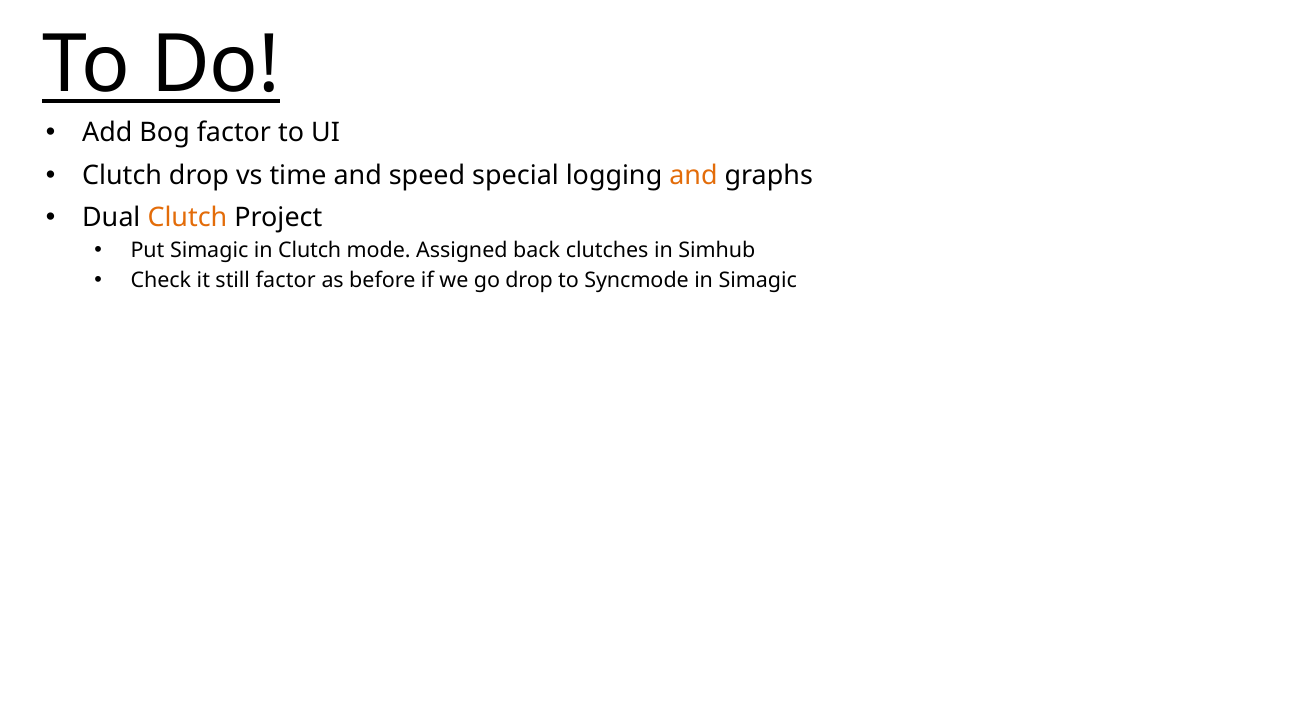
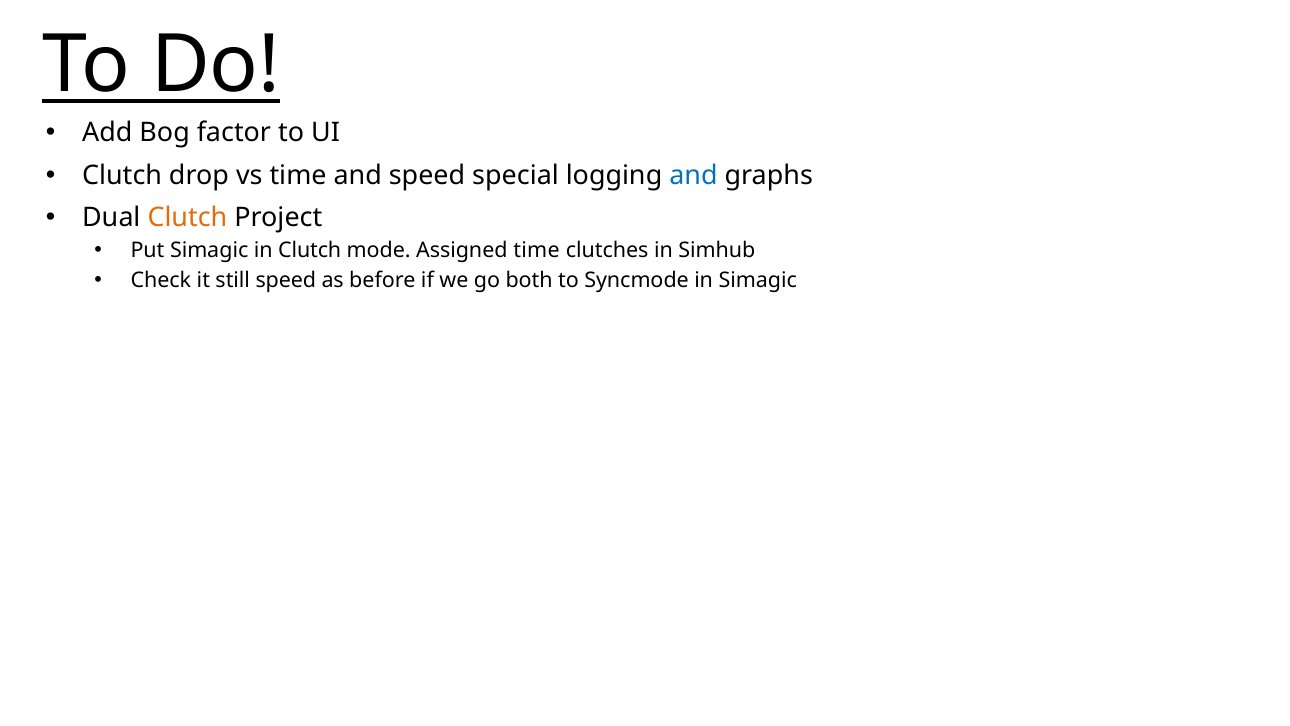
and at (693, 175) colour: orange -> blue
Assigned back: back -> time
still factor: factor -> speed
go drop: drop -> both
